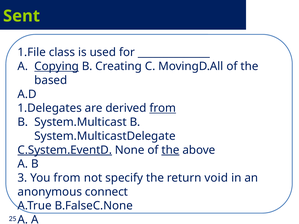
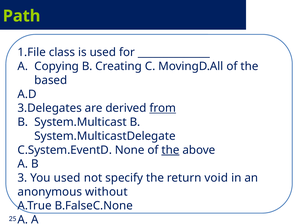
Sent: Sent -> Path
Copying underline: present -> none
1.Delegates: 1.Delegates -> 3.Delegates
C.System.EventD underline: present -> none
You from: from -> used
connect: connect -> without
